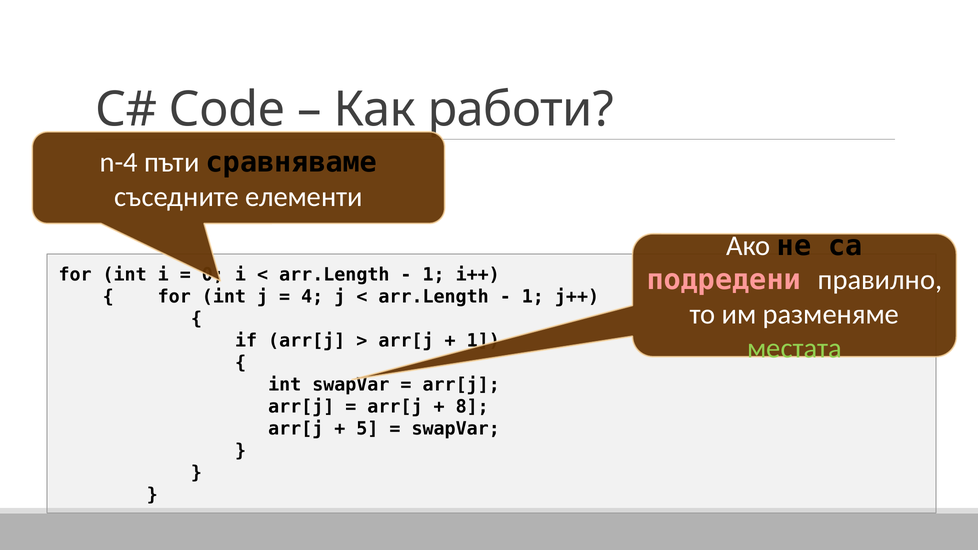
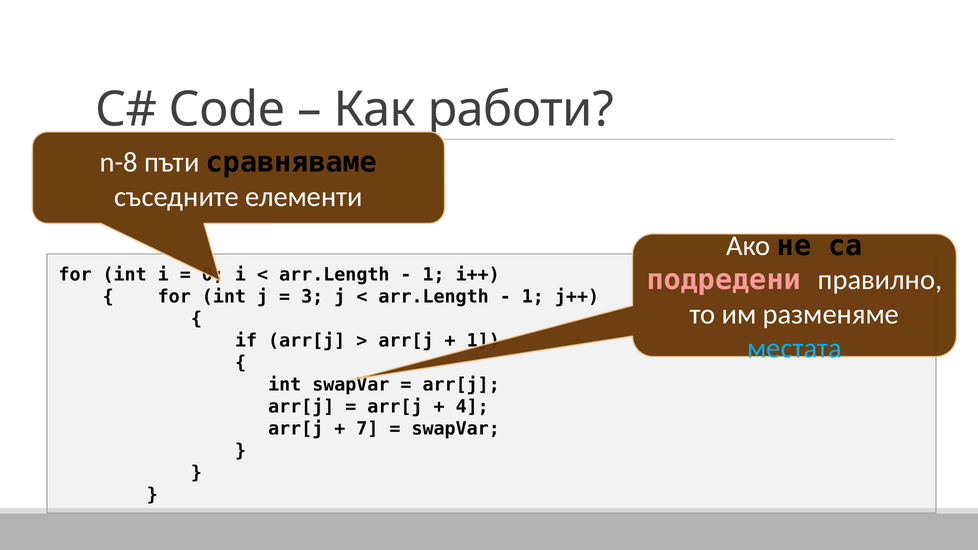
n-4: n-4 -> n-8
4: 4 -> 3
местата colour: light green -> light blue
8: 8 -> 4
5: 5 -> 7
